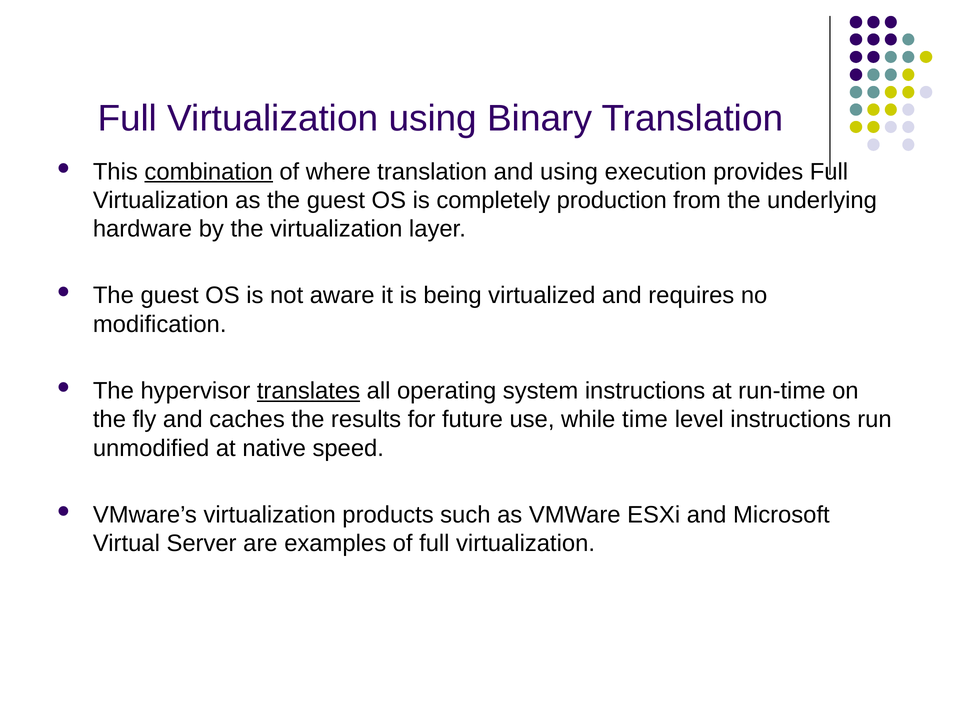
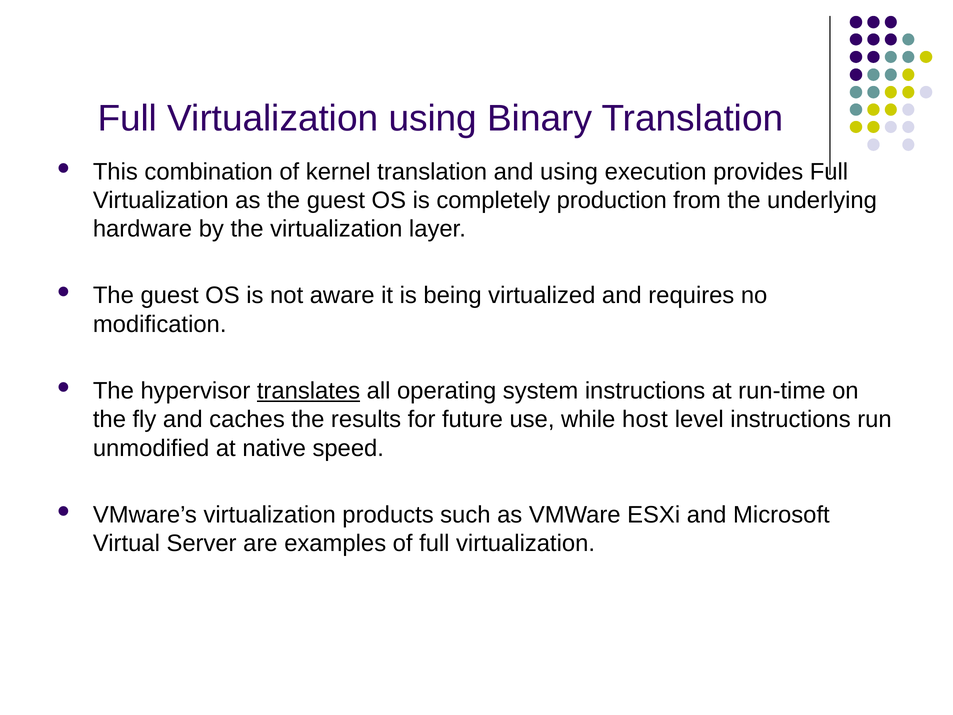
combination underline: present -> none
where: where -> kernel
time: time -> host
